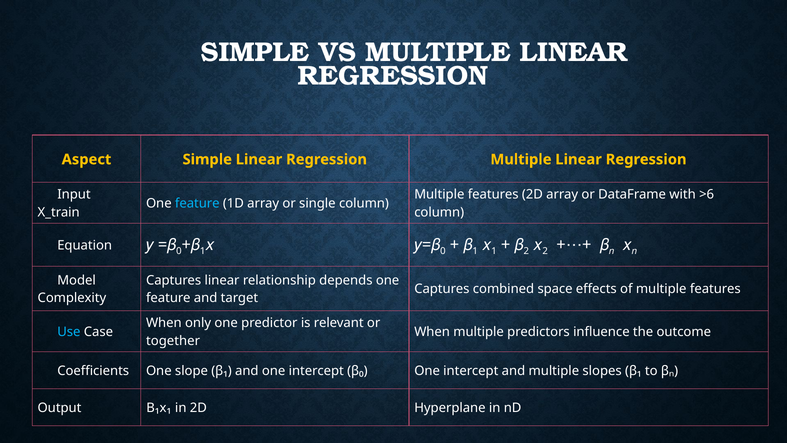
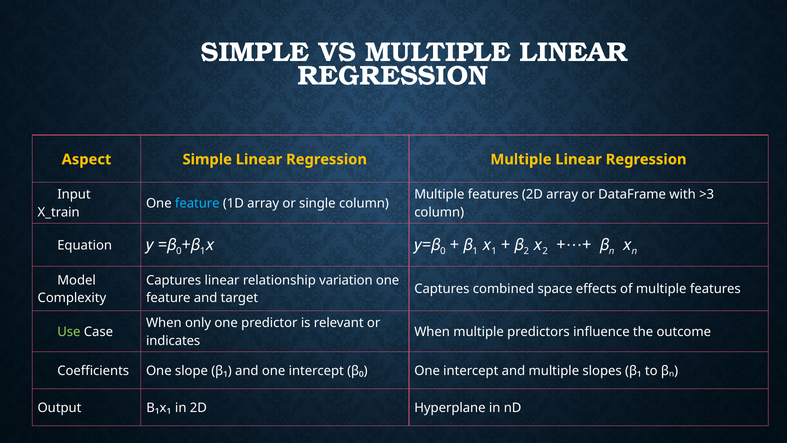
>6: >6 -> >3
depends: depends -> variation
Use colour: light blue -> light green
together: together -> indicates
